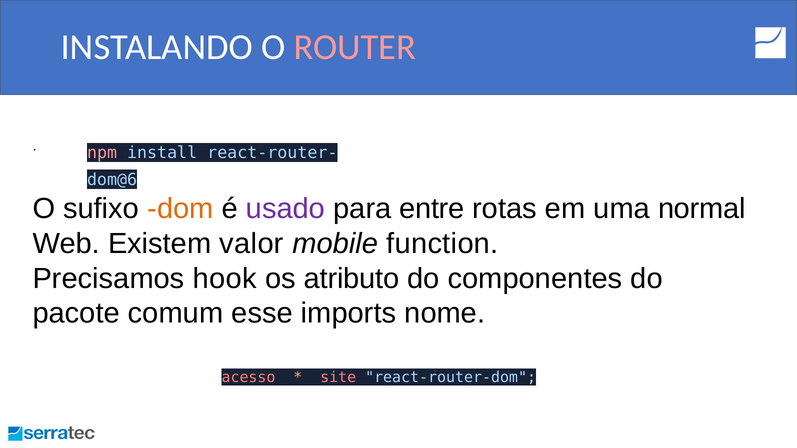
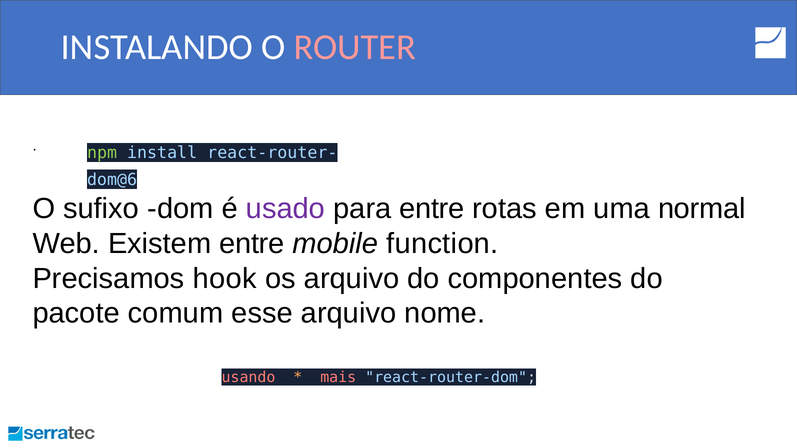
npm colour: pink -> light green
dom colour: orange -> black
Existem valor: valor -> entre
os atributo: atributo -> arquivo
esse imports: imports -> arquivo
acesso: acesso -> usando
site: site -> mais
